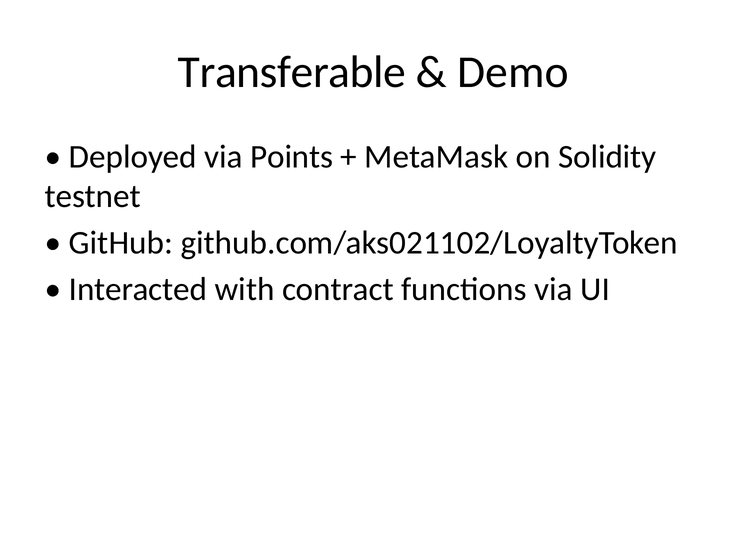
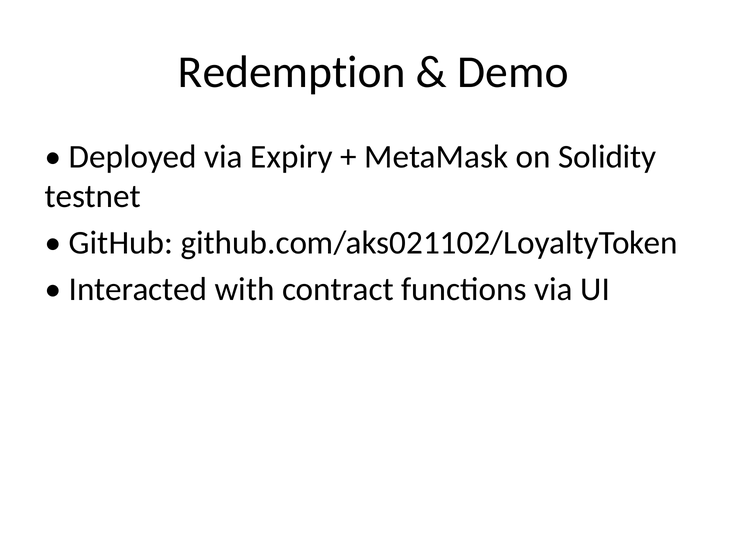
Transferable: Transferable -> Redemption
Points: Points -> Expiry
